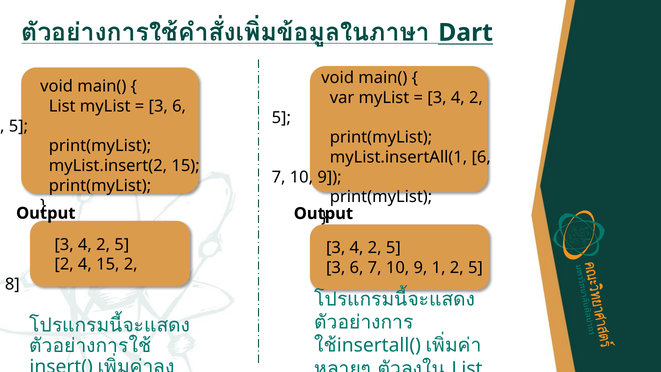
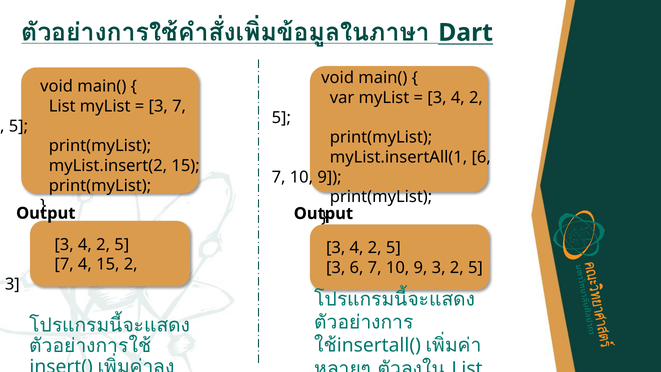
6 at (179, 106): 6 -> 7
2 at (64, 264): 2 -> 7
9 1: 1 -> 3
8 at (12, 284): 8 -> 3
